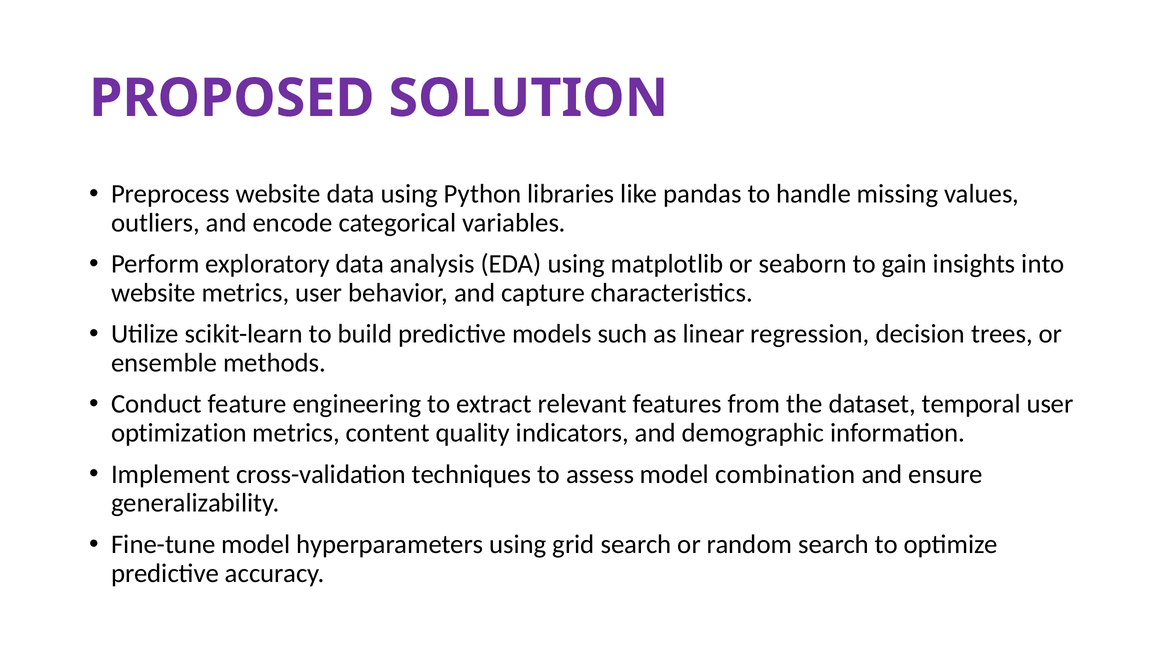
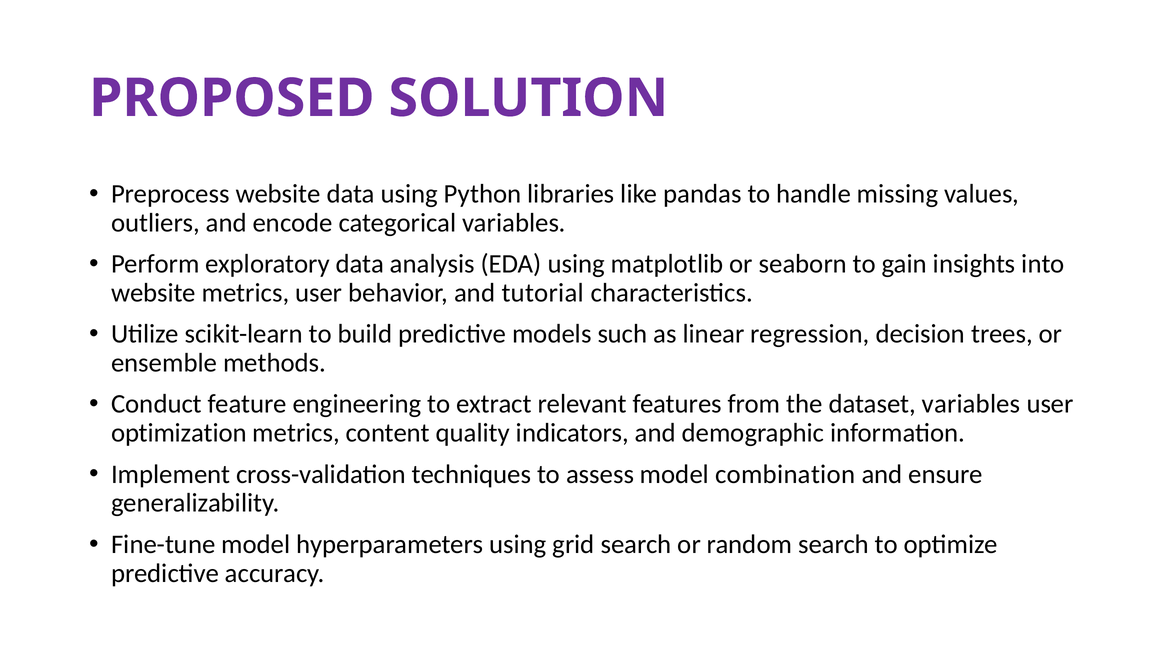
capture: capture -> tutorial
dataset temporal: temporal -> variables
